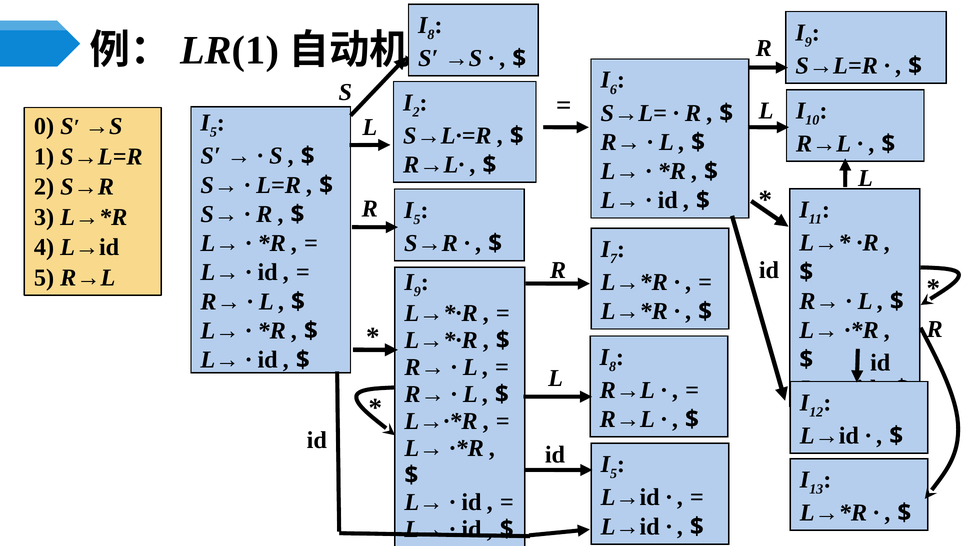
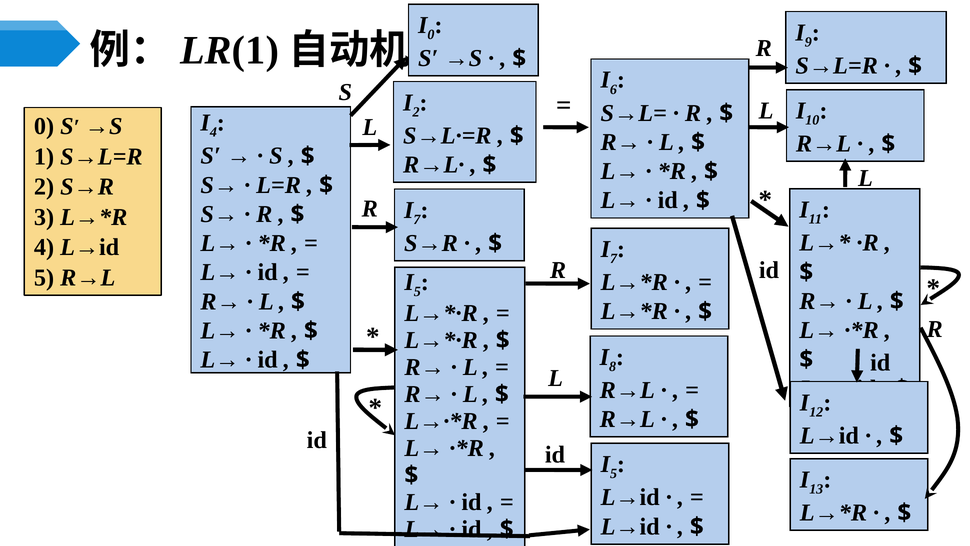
8 at (431, 35): 8 -> 0
5 at (213, 132): 5 -> 4
5 at (417, 219): 5 -> 7
9 at (417, 292): 9 -> 5
